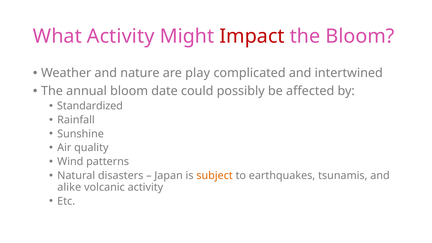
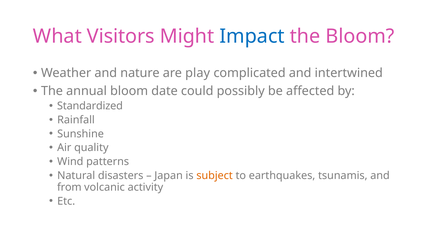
What Activity: Activity -> Visitors
Impact colour: red -> blue
alike: alike -> from
